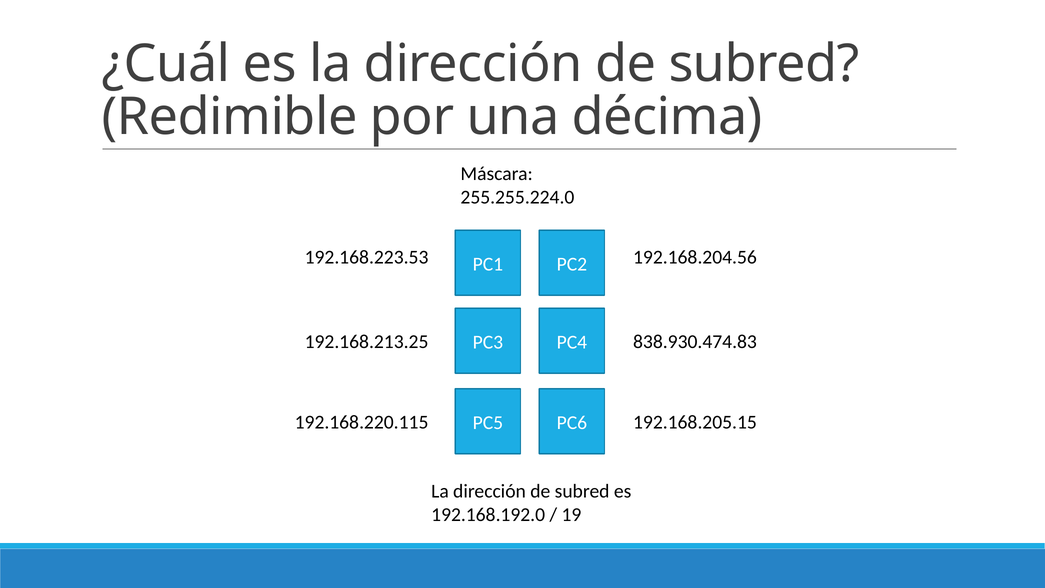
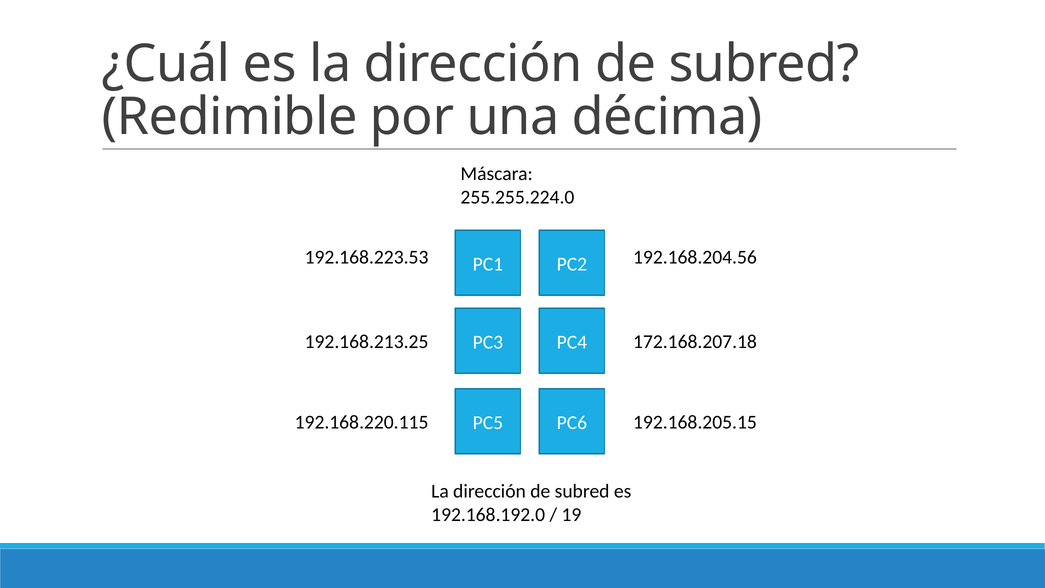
838.930.474.83: 838.930.474.83 -> 172.168.207.18
